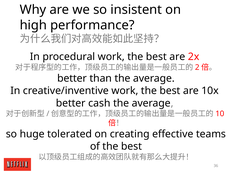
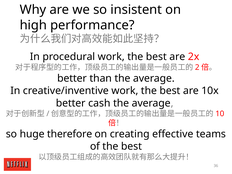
tolerated: tolerated -> therefore
